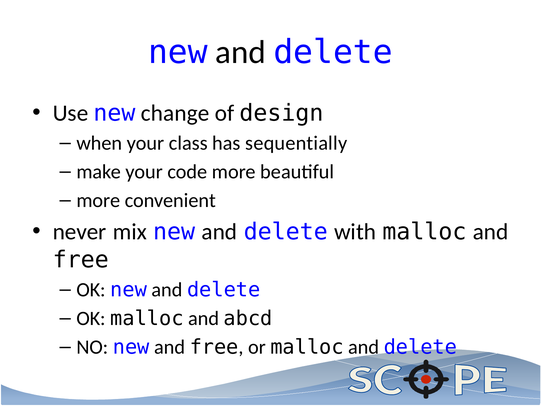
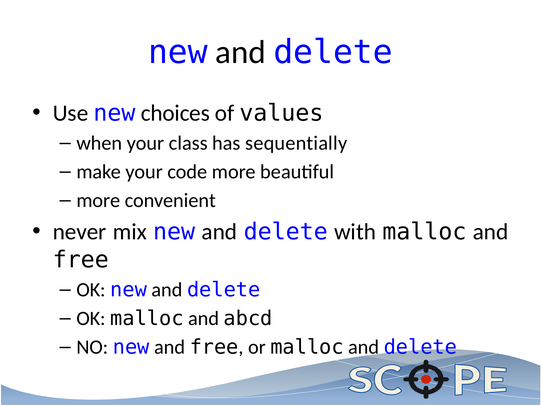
change: change -> choices
design: design -> values
